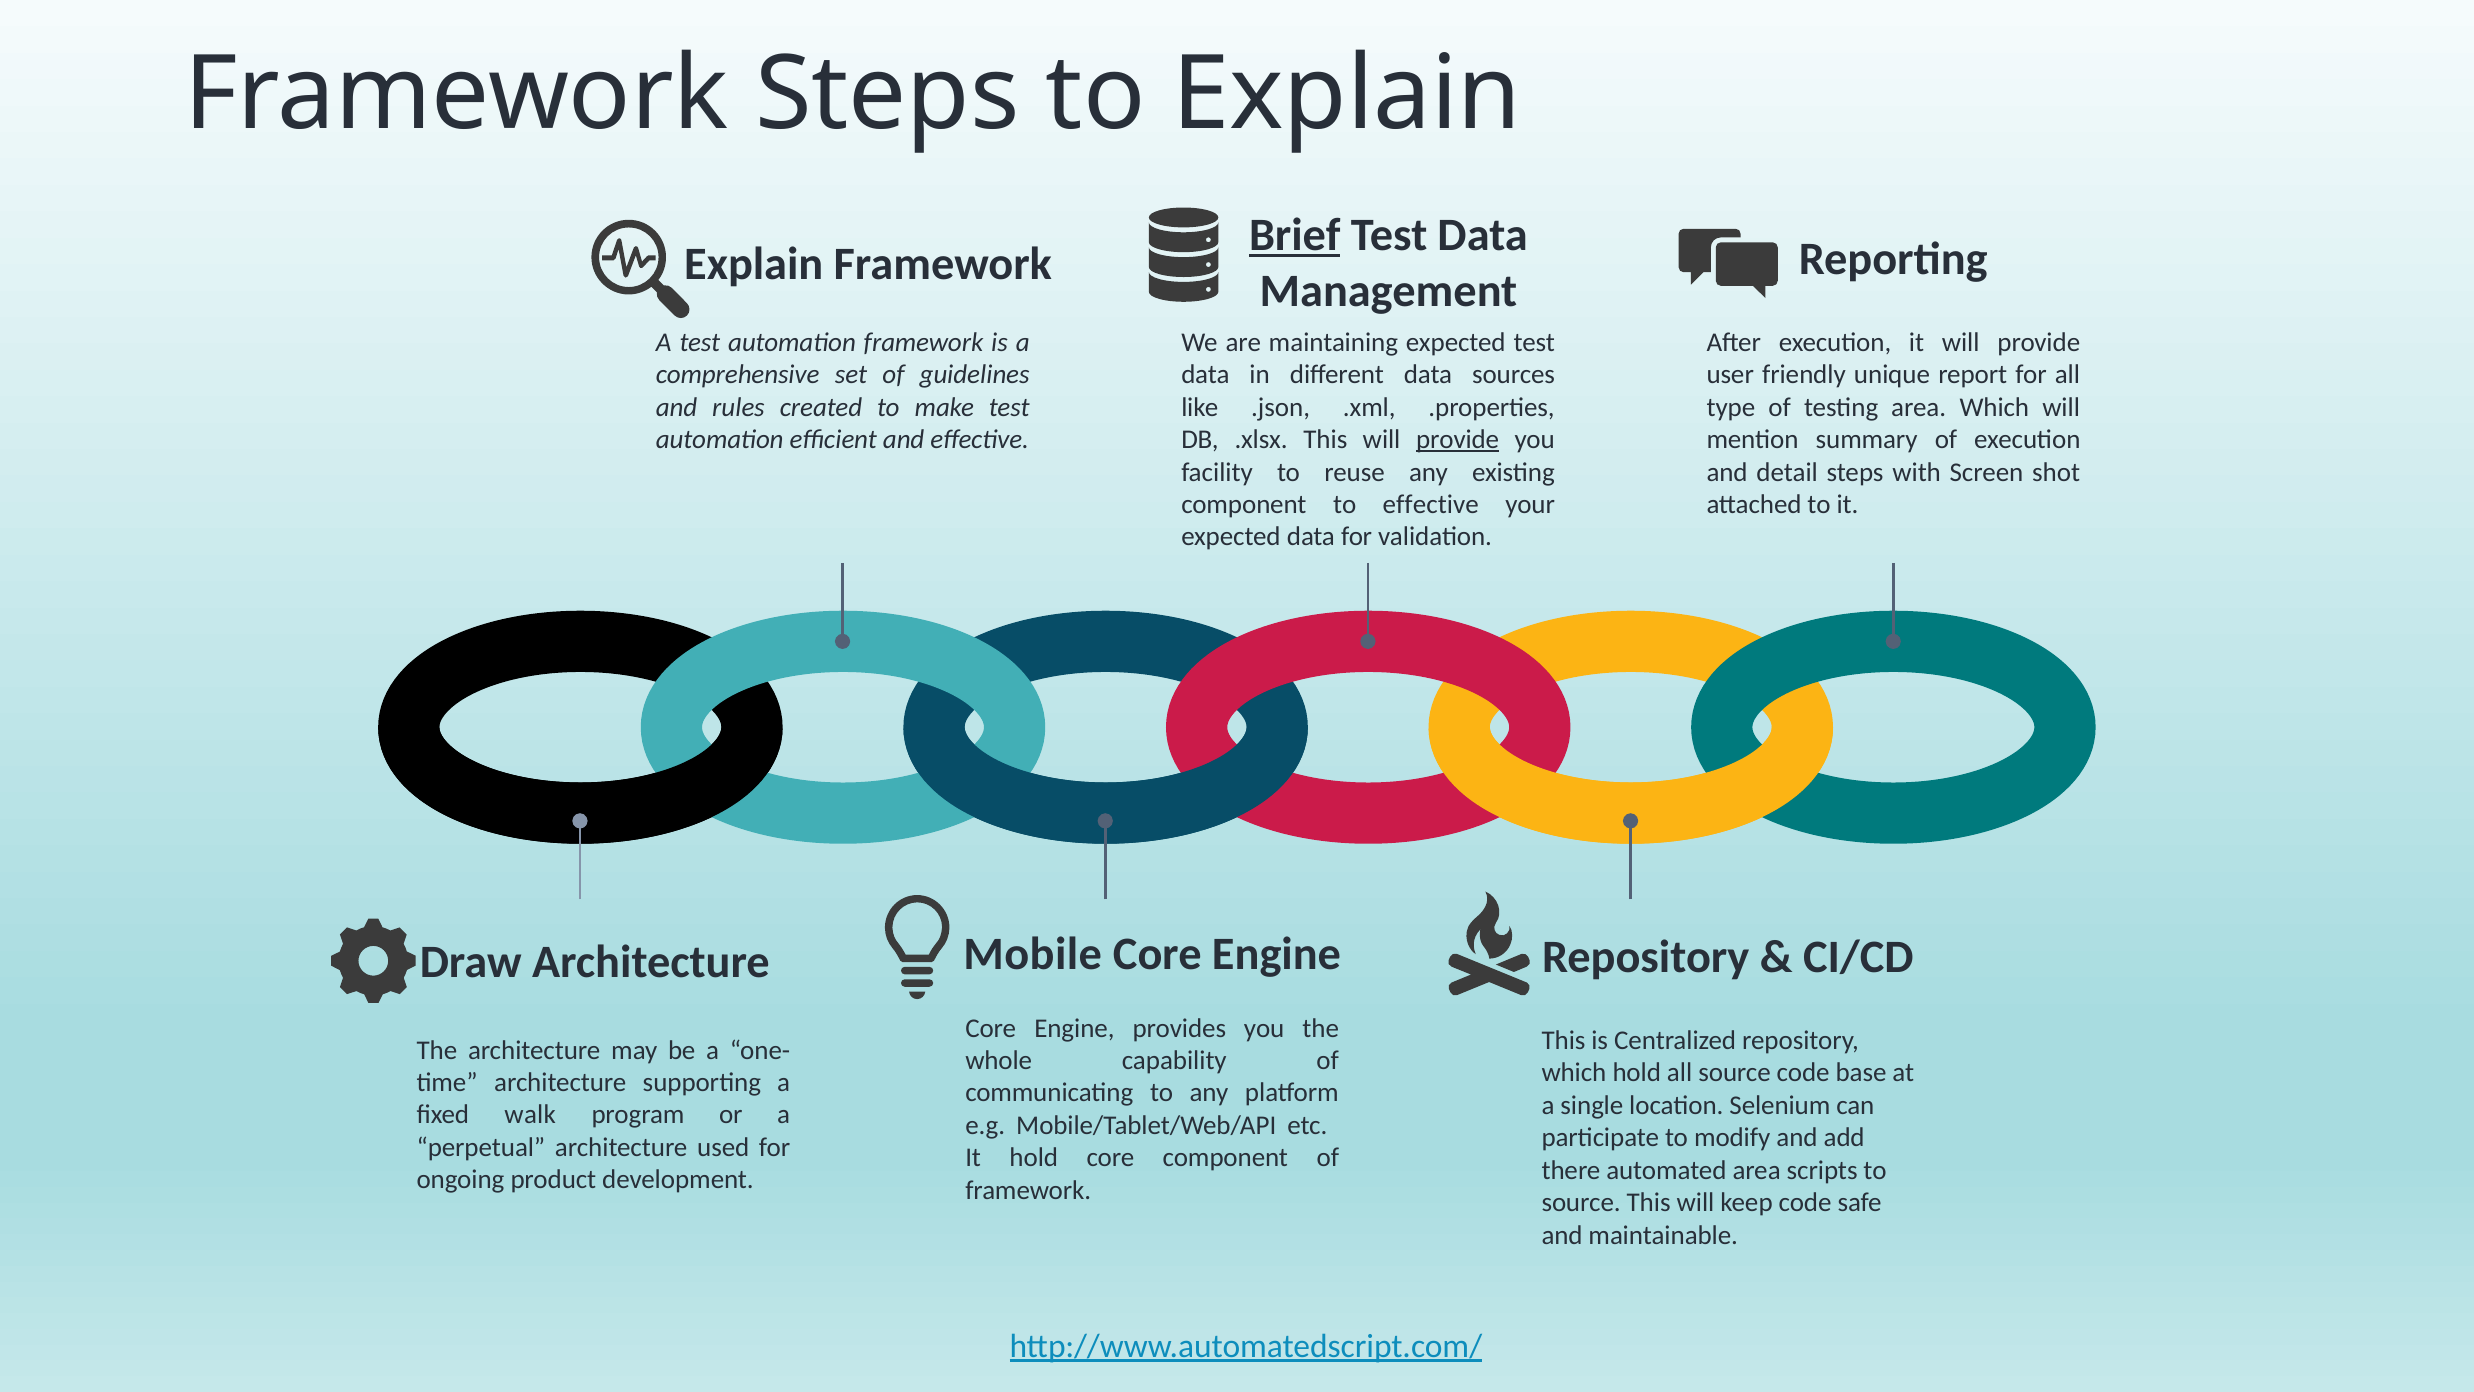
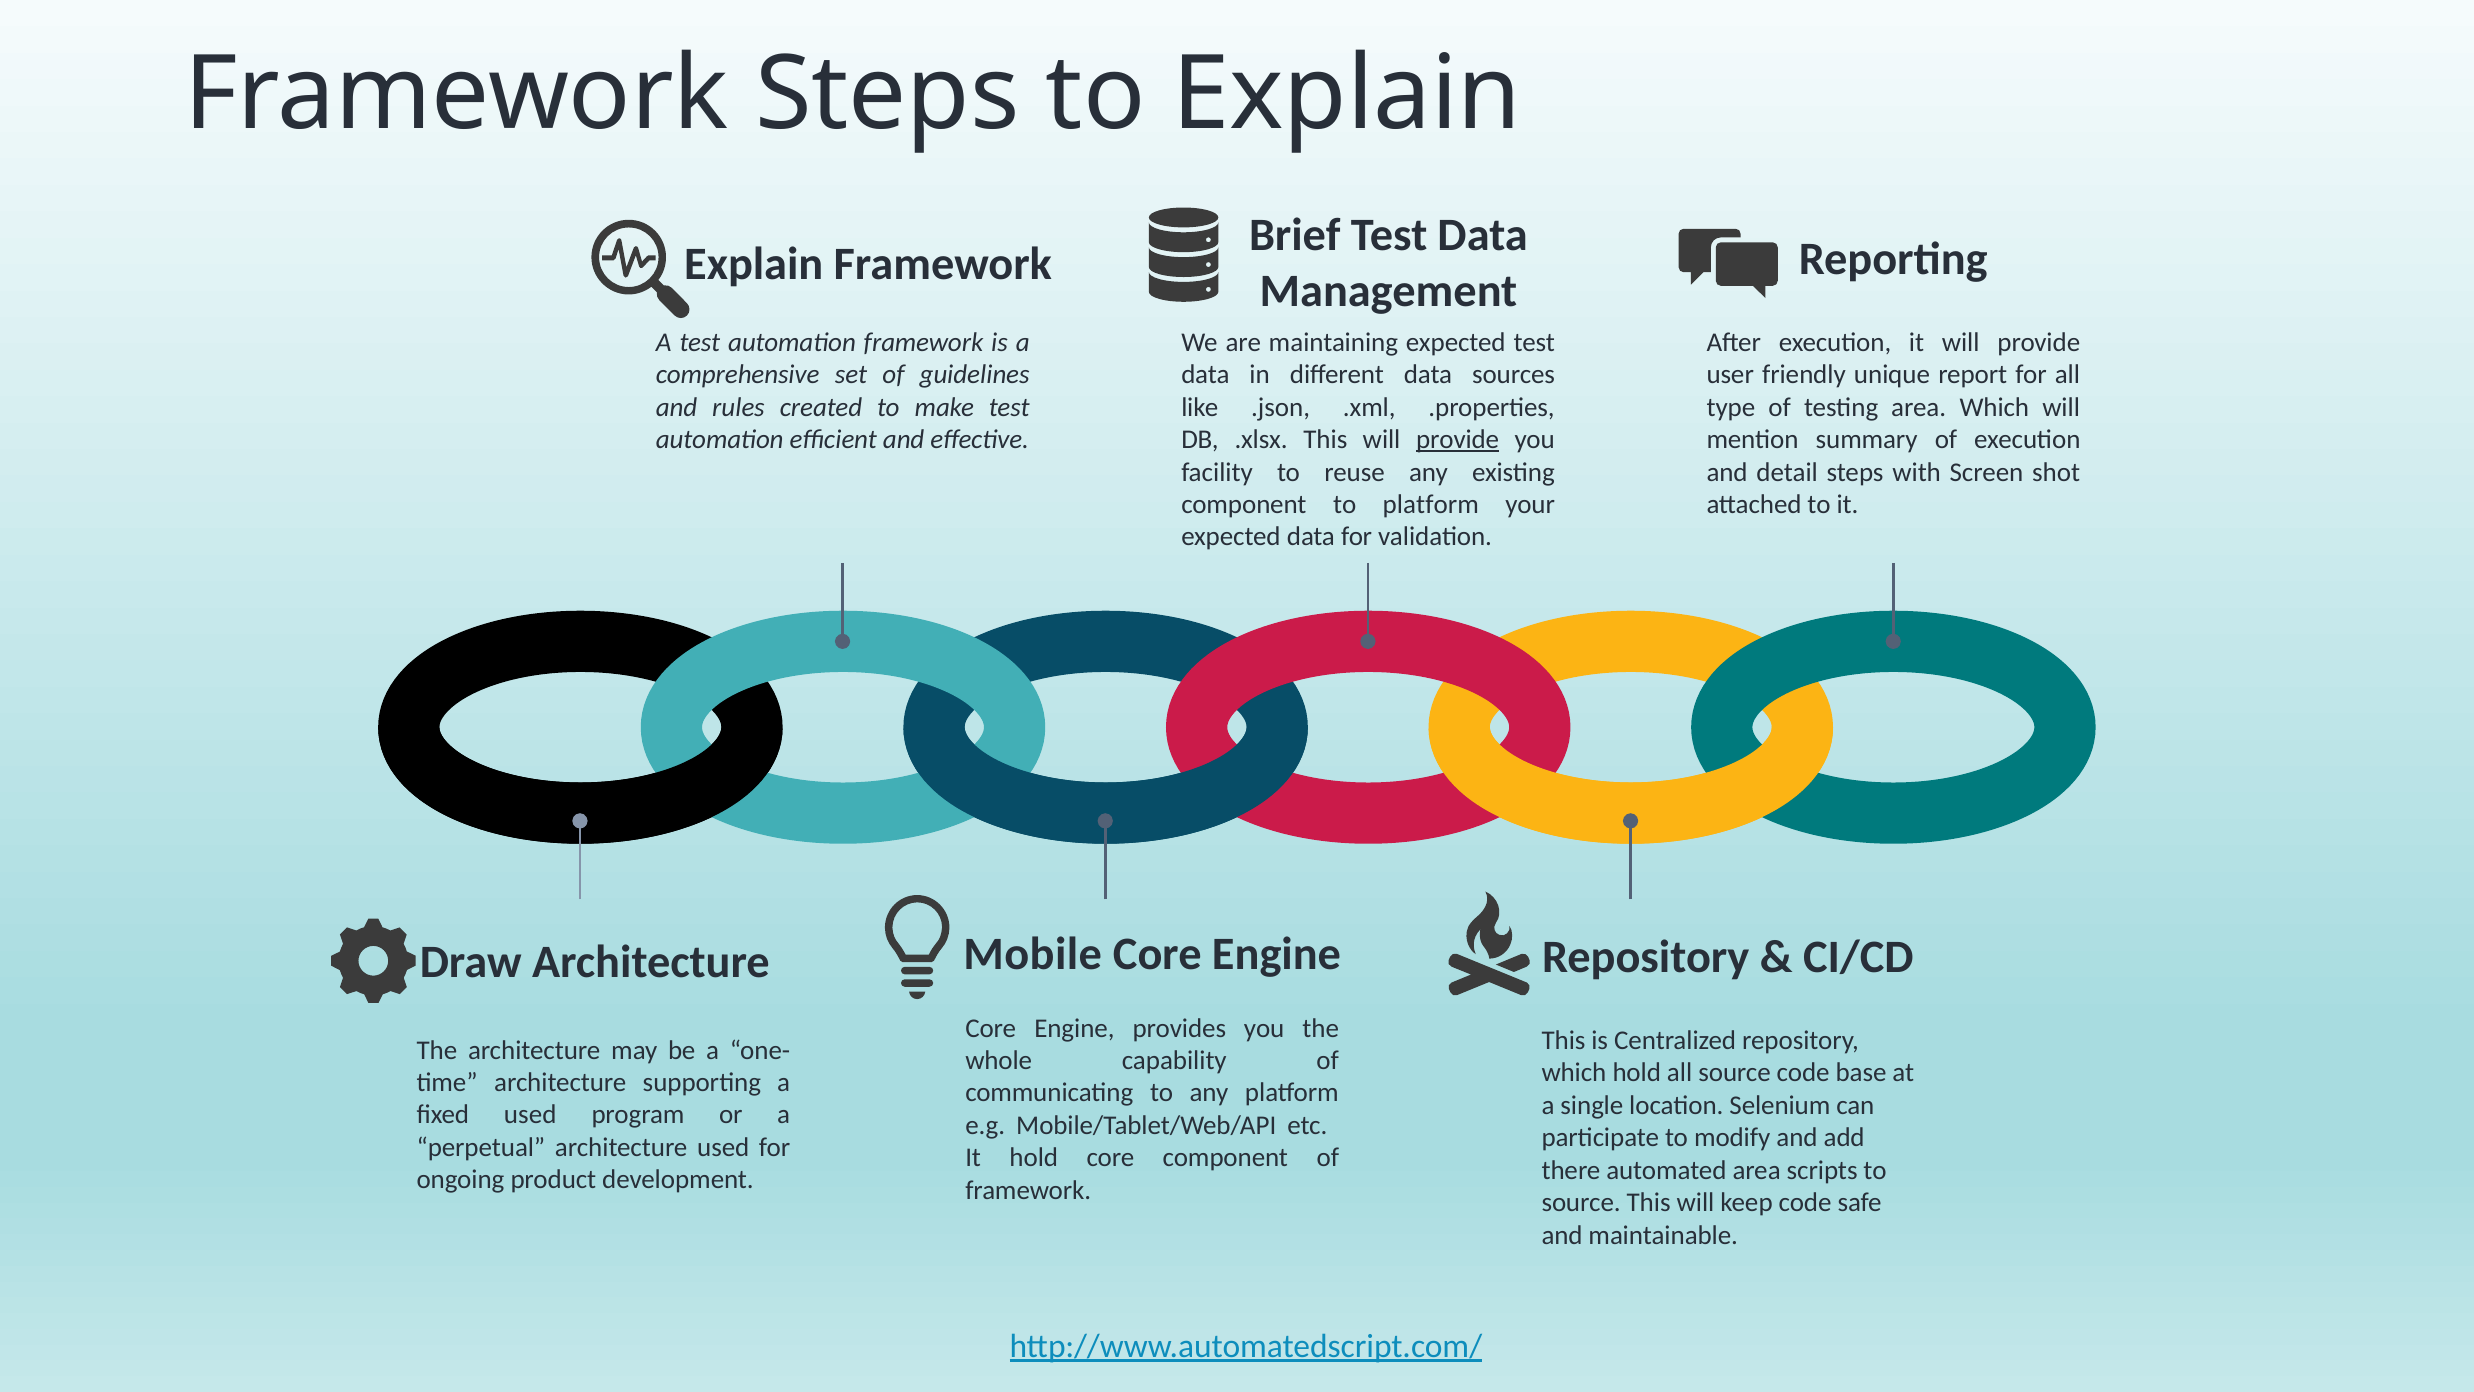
Brief underline: present -> none
to effective: effective -> platform
fixed walk: walk -> used
